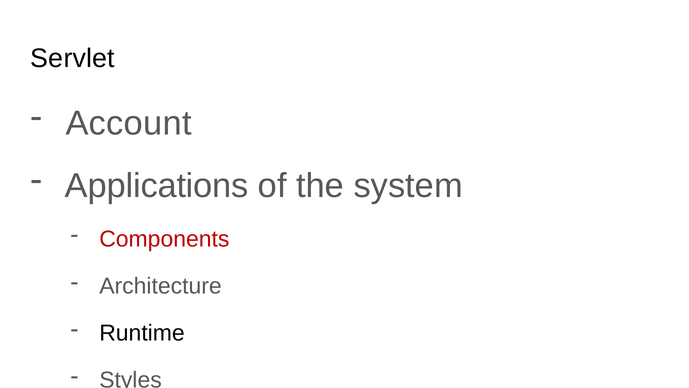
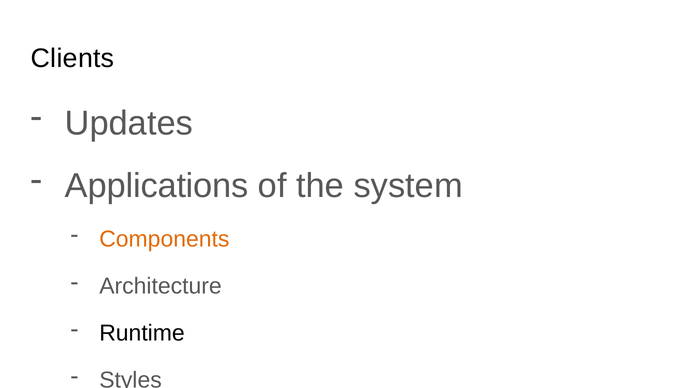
Servlet: Servlet -> Clients
Account: Account -> Updates
Components colour: red -> orange
